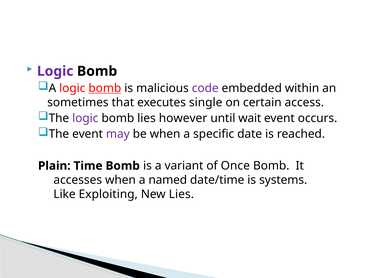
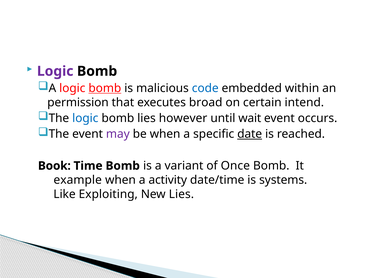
code colour: purple -> blue
sometimes: sometimes -> permission
single: single -> broad
access: access -> intend
logic at (85, 118) colour: purple -> blue
date underline: none -> present
Plain: Plain -> Book
accesses: accesses -> example
named: named -> activity
